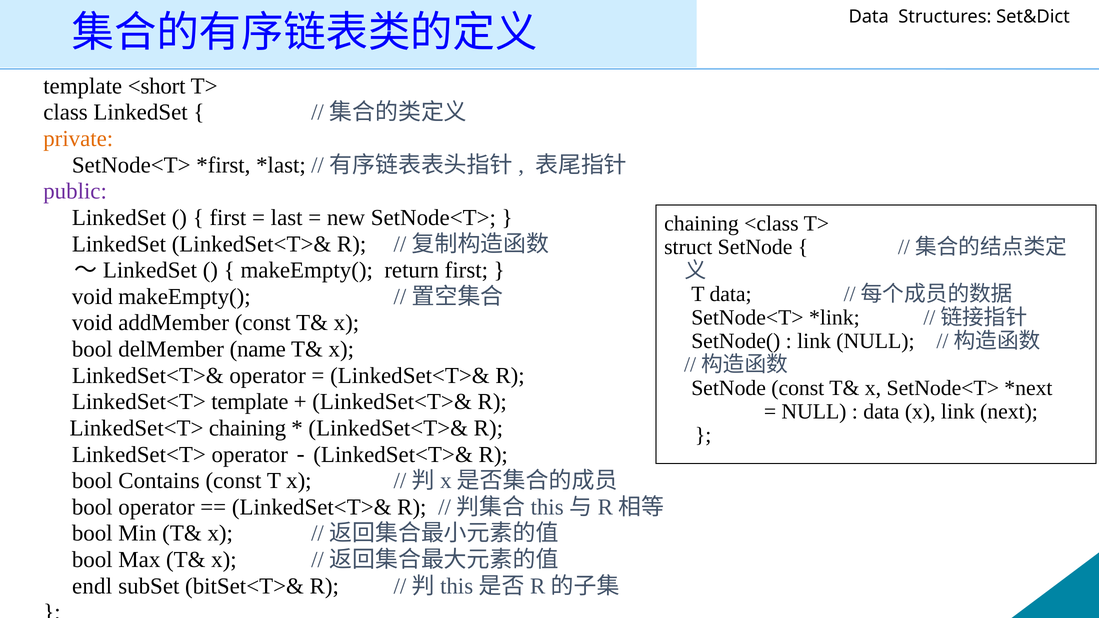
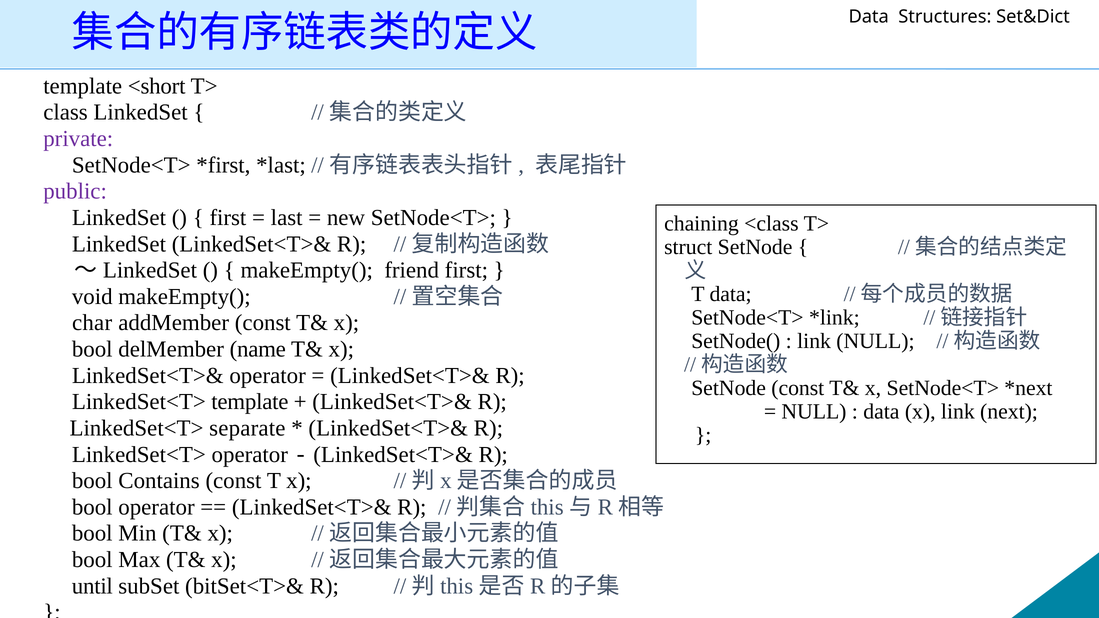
private colour: orange -> purple
return: return -> friend
void at (92, 323): void -> char
LinkedSet<T> chaining: chaining -> separate
endl: endl -> until
